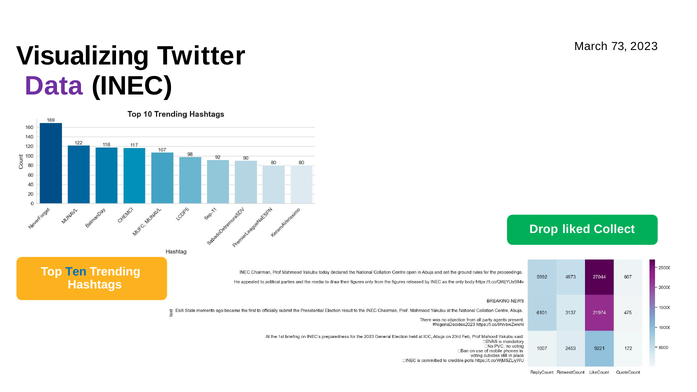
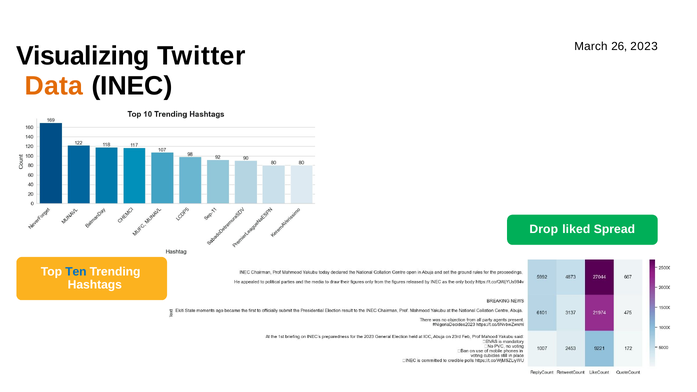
73: 73 -> 26
Data colour: purple -> orange
Collect: Collect -> Spread
